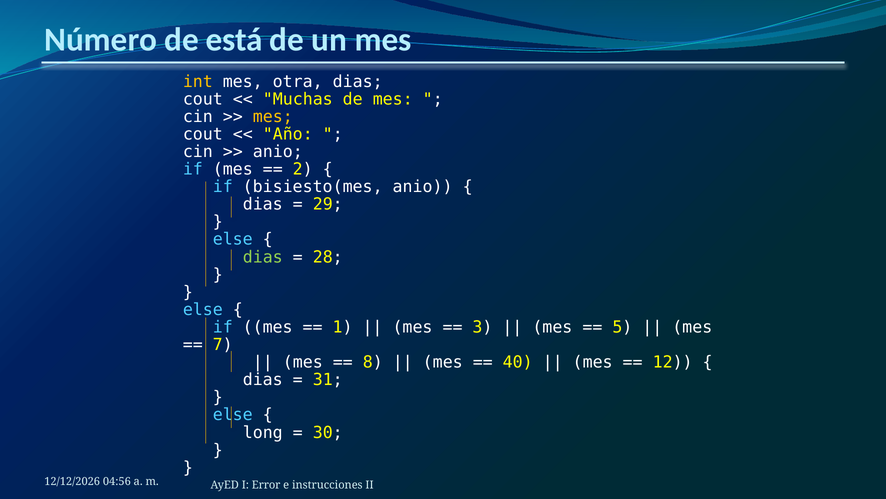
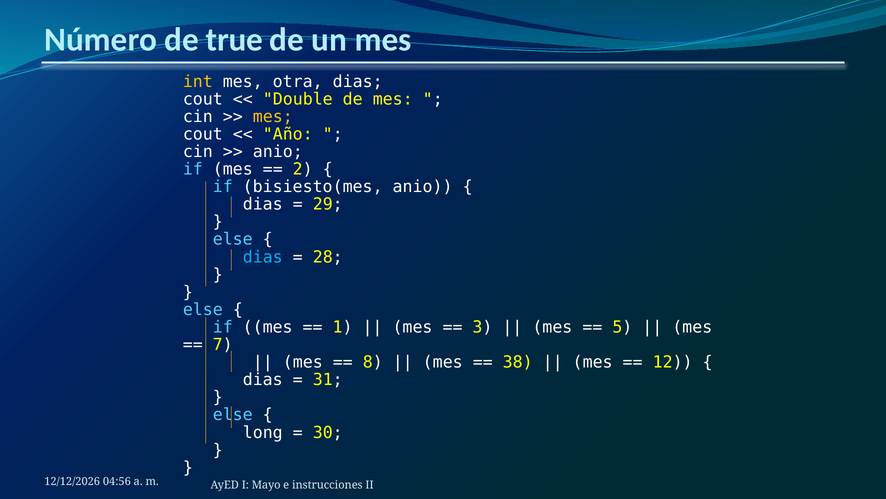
está: está -> true
Muchas: Muchas -> Double
dias at (263, 257) colour: light green -> light blue
40: 40 -> 38
Error: Error -> Mayo
